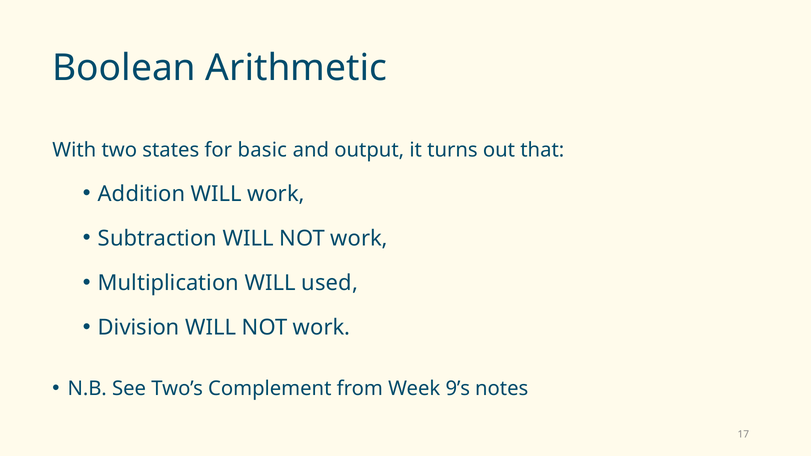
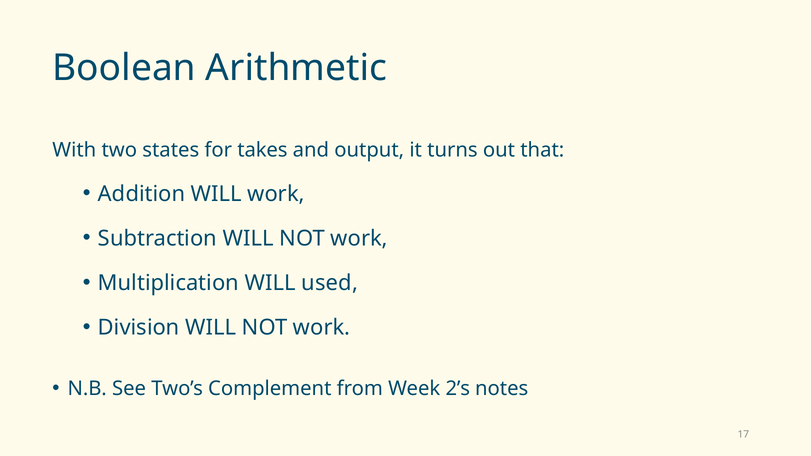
basic: basic -> takes
9’s: 9’s -> 2’s
